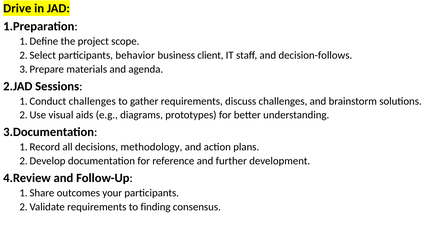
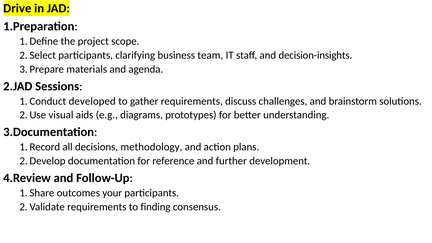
behavior: behavior -> clarifying
client: client -> team
decision-follows: decision-follows -> decision-insights
challenges at (92, 101): challenges -> developed
